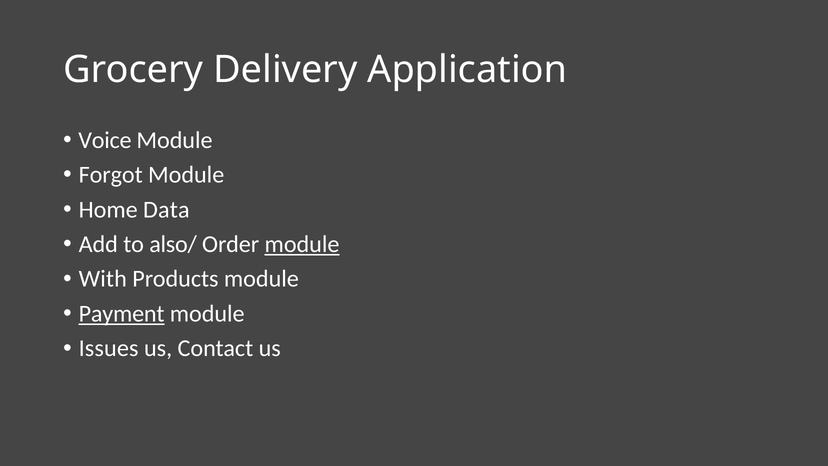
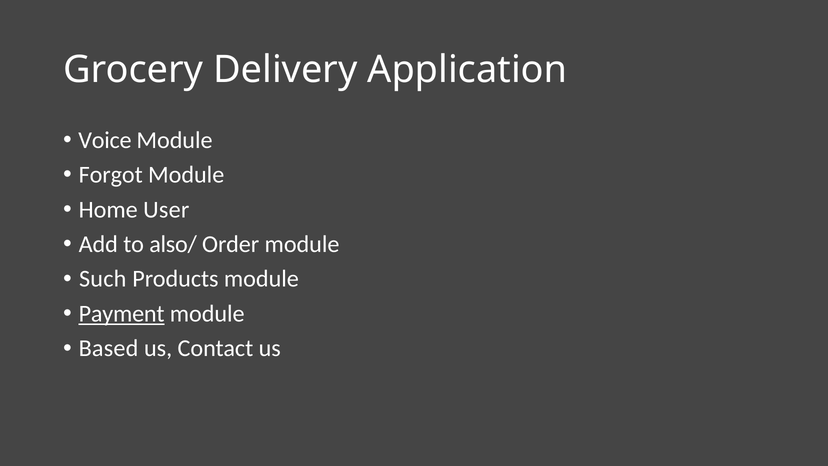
Data: Data -> User
module at (302, 244) underline: present -> none
With: With -> Such
Issues: Issues -> Based
